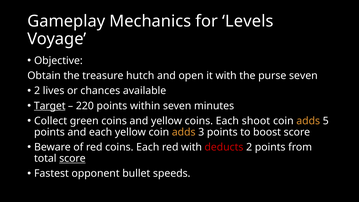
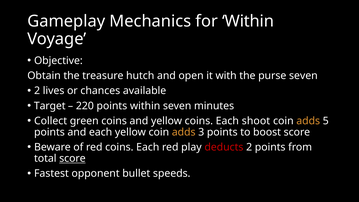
for Levels: Levels -> Within
Target underline: present -> none
red with: with -> play
